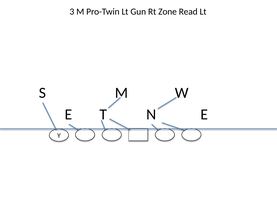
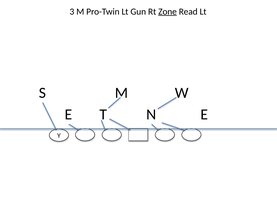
Zone underline: none -> present
